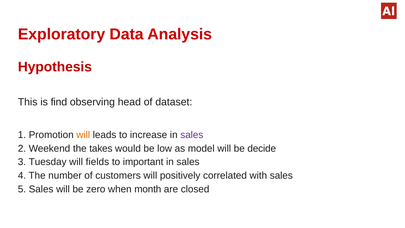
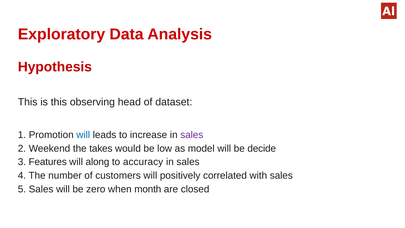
is find: find -> this
will at (83, 135) colour: orange -> blue
Tuesday: Tuesday -> Features
fields: fields -> along
important: important -> accuracy
